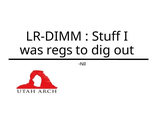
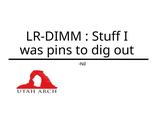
regs: regs -> pins
